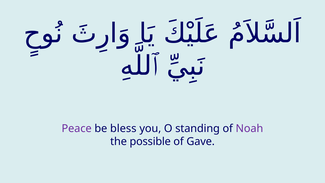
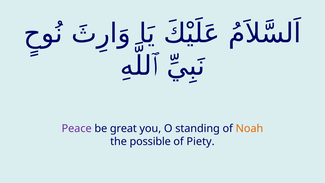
bless: bless -> great
Noah colour: purple -> orange
Gave: Gave -> Piety
